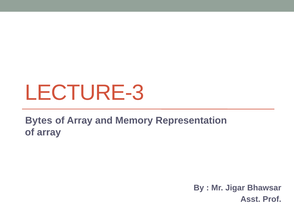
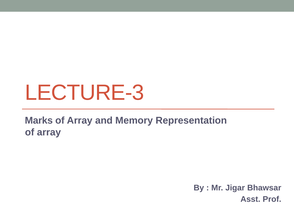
Bytes: Bytes -> Marks
